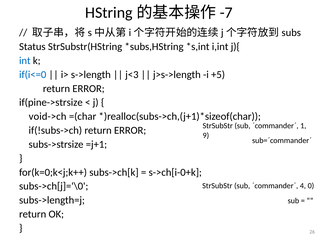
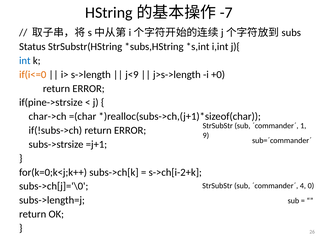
if(i<=0 colour: blue -> orange
j<3: j<3 -> j<9
+5: +5 -> +0
void->ch: void->ch -> char->ch
s->ch[i-0+k: s->ch[i-0+k -> s->ch[i-2+k
